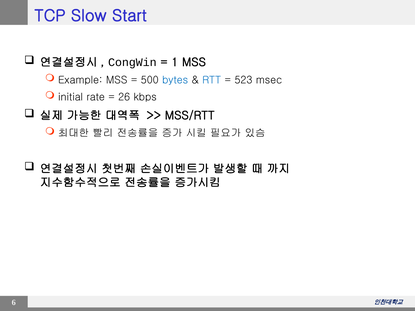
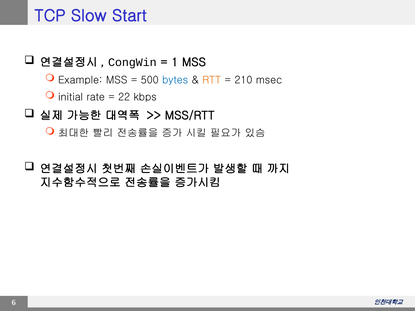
RTT colour: blue -> orange
523: 523 -> 210
26: 26 -> 22
